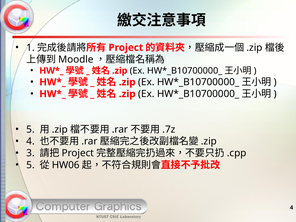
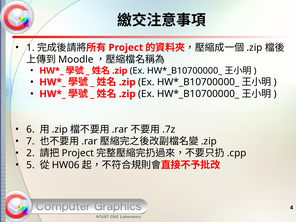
5 at (31, 129): 5 -> 6
4 at (31, 141): 4 -> 7
3: 3 -> 2
